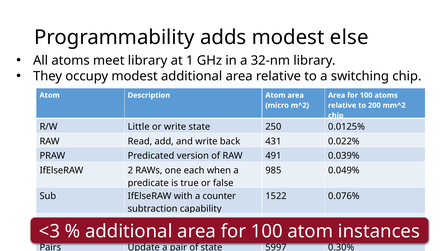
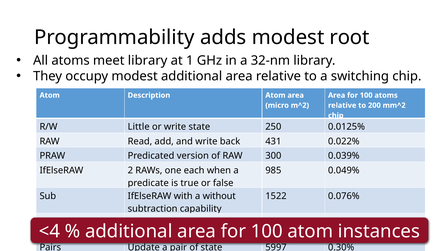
else: else -> root
491: 491 -> 300
counter: counter -> without
<3: <3 -> <4
